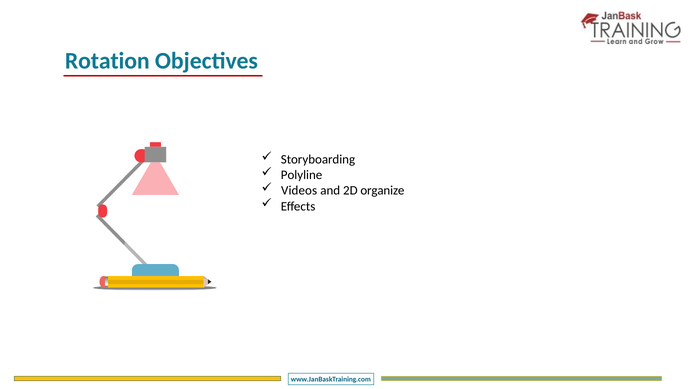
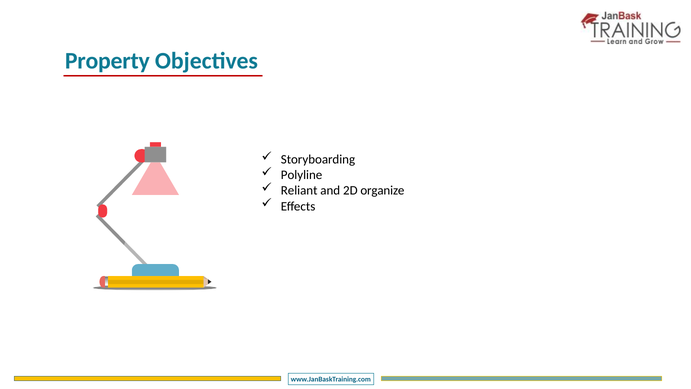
Rotation: Rotation -> Property
Videos: Videos -> Reliant
